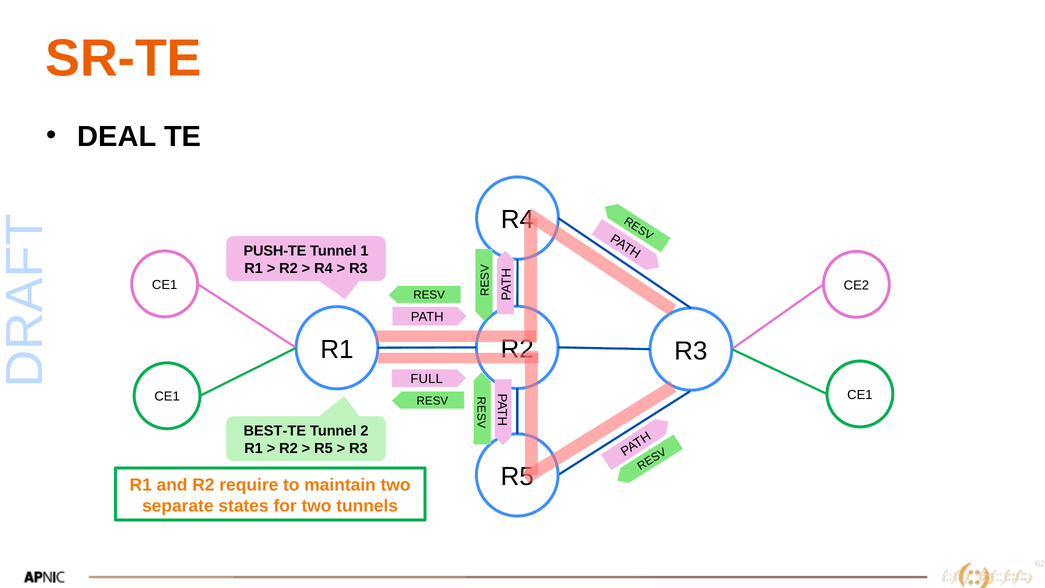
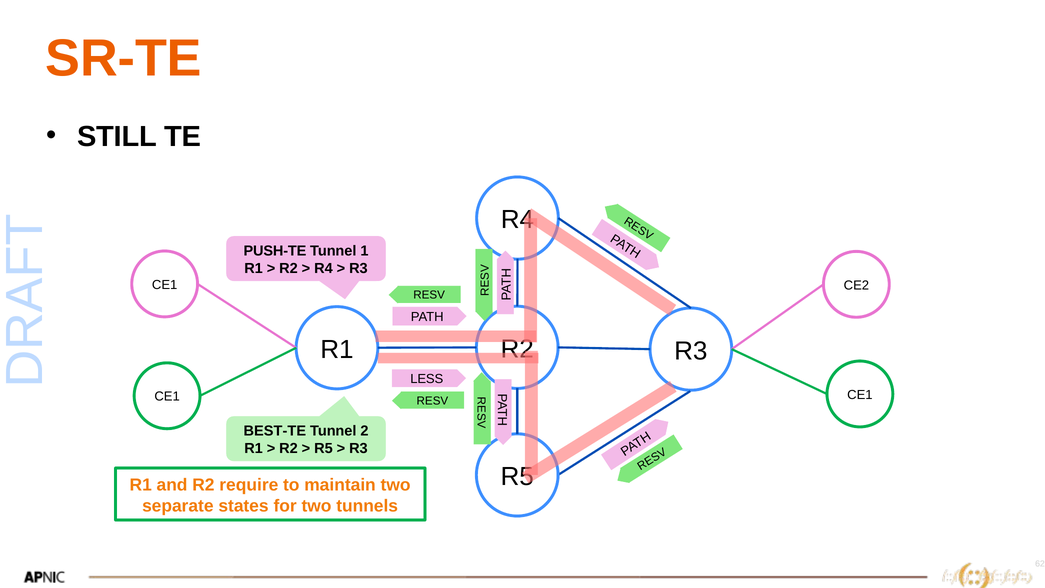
DEAL: DEAL -> STILL
FULL: FULL -> LESS
